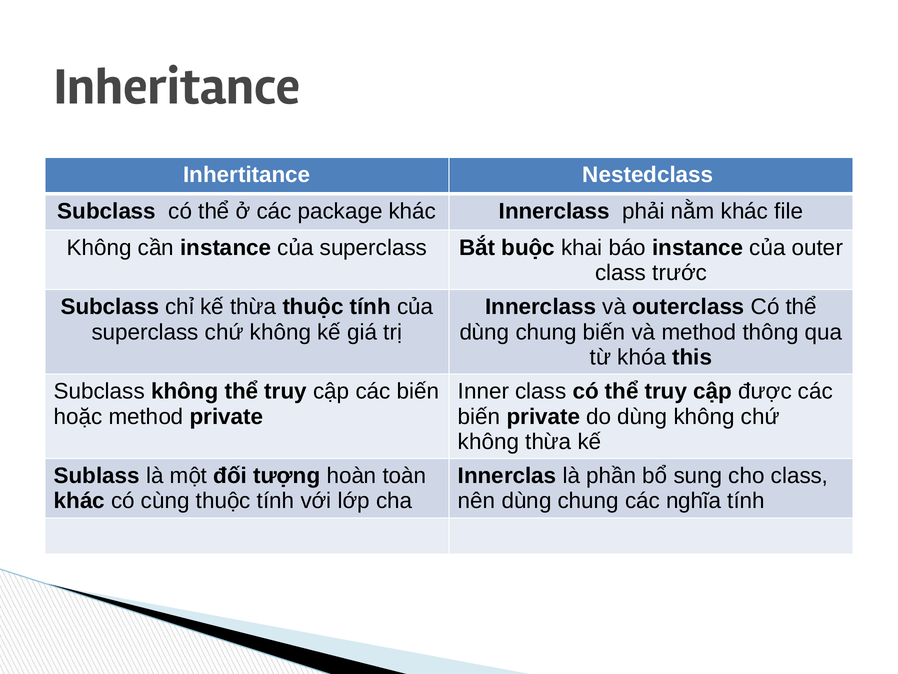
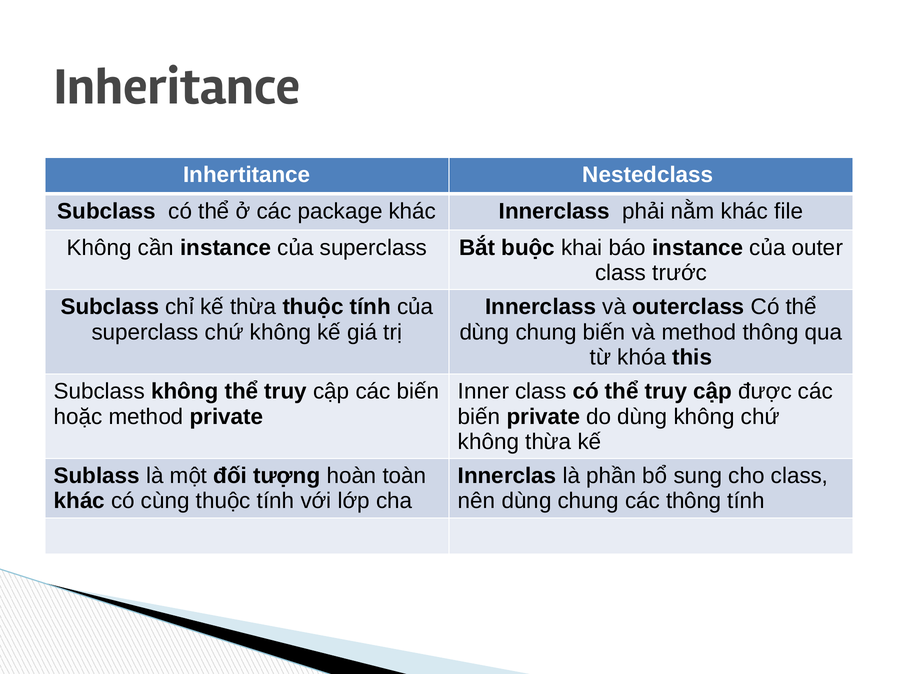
các nghĩa: nghĩa -> thông
